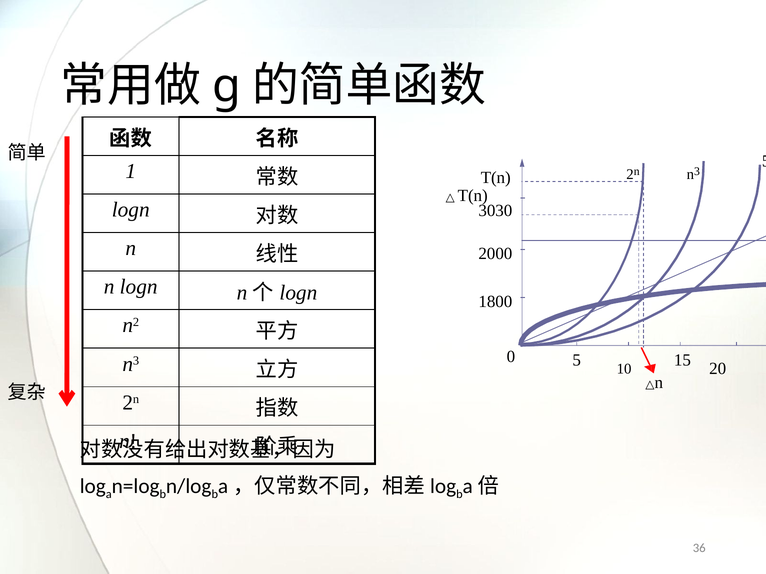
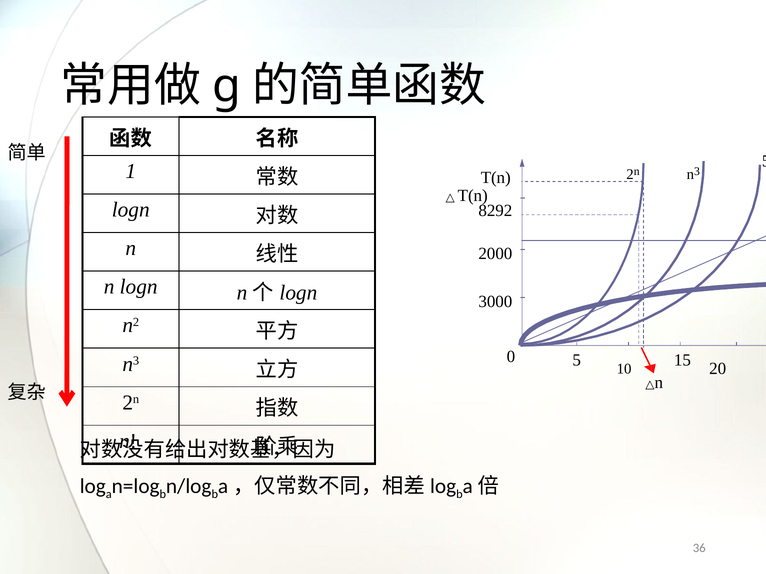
3030: 3030 -> 8292
1800: 1800 -> 3000
